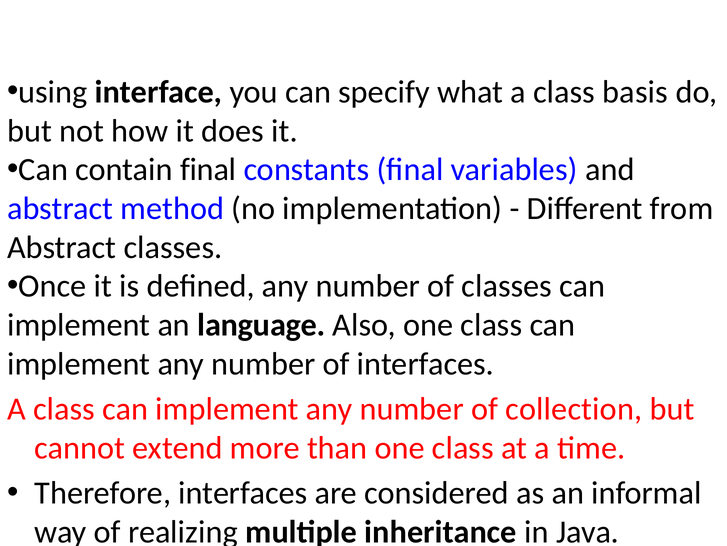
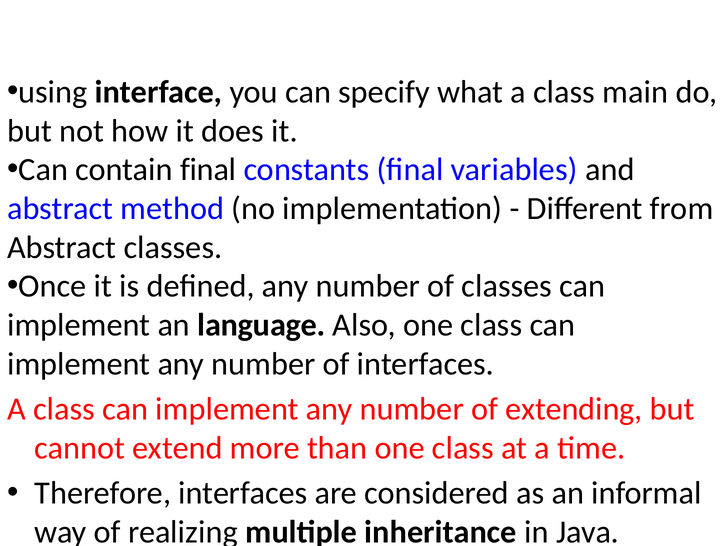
basis: basis -> main
collection: collection -> extending
